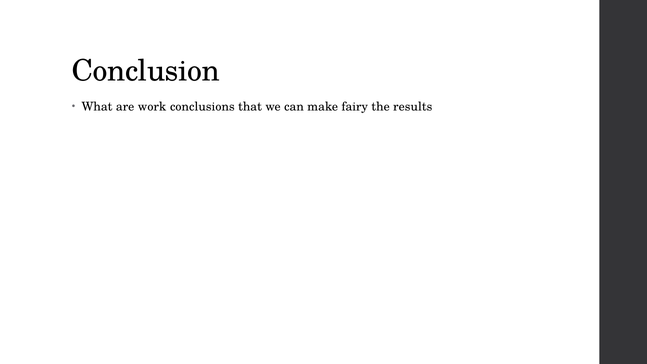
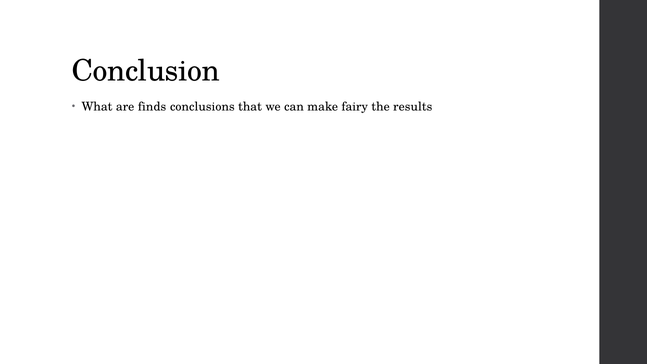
work: work -> finds
